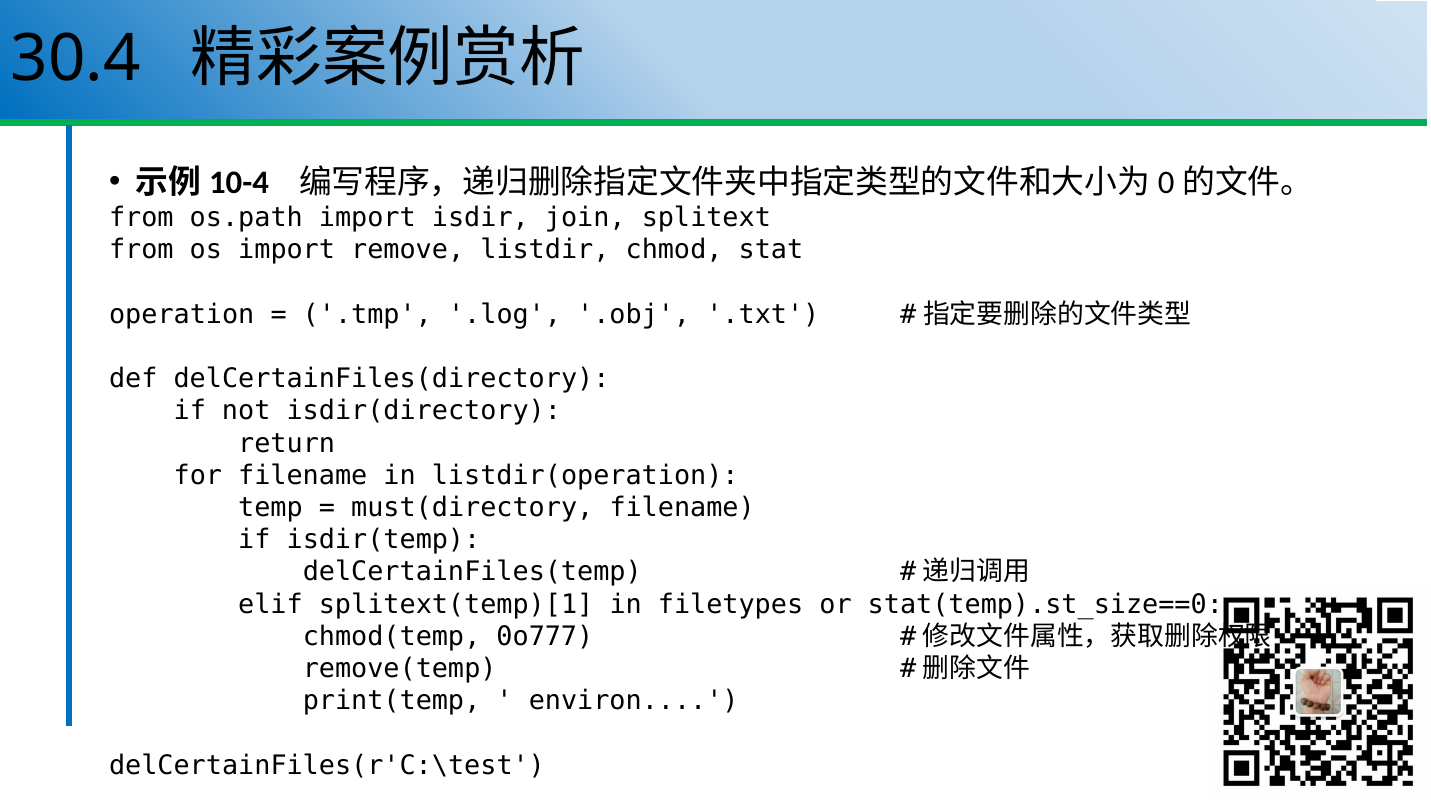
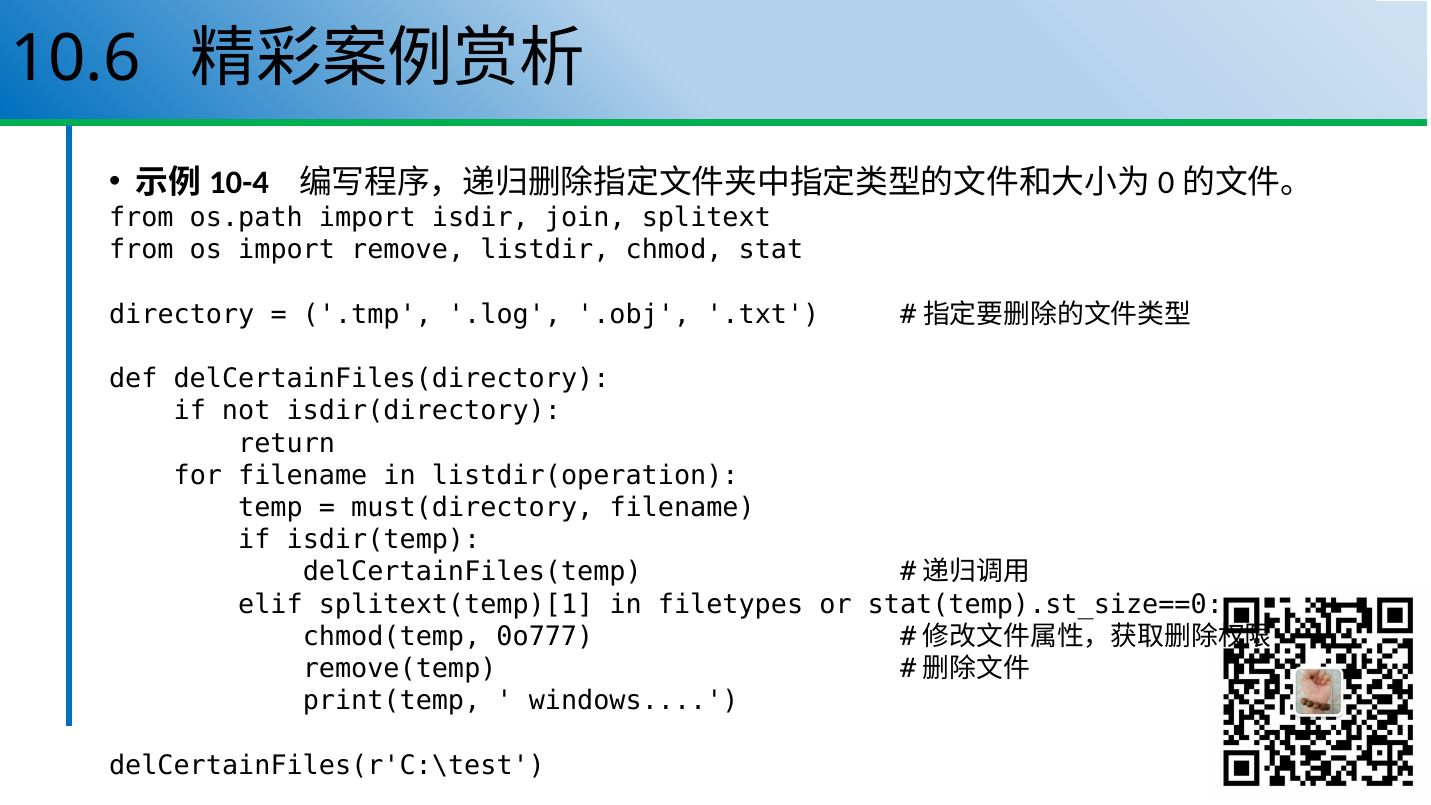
30.4: 30.4 -> 10.6
operation: operation -> directory
environ: environ -> windows
